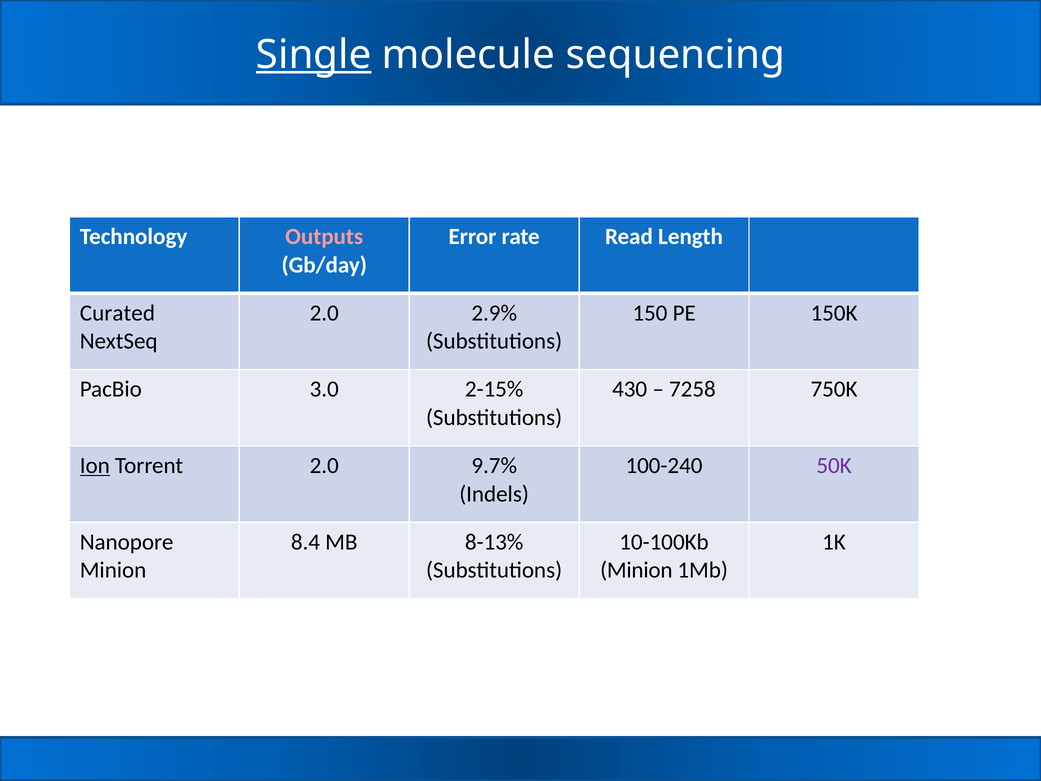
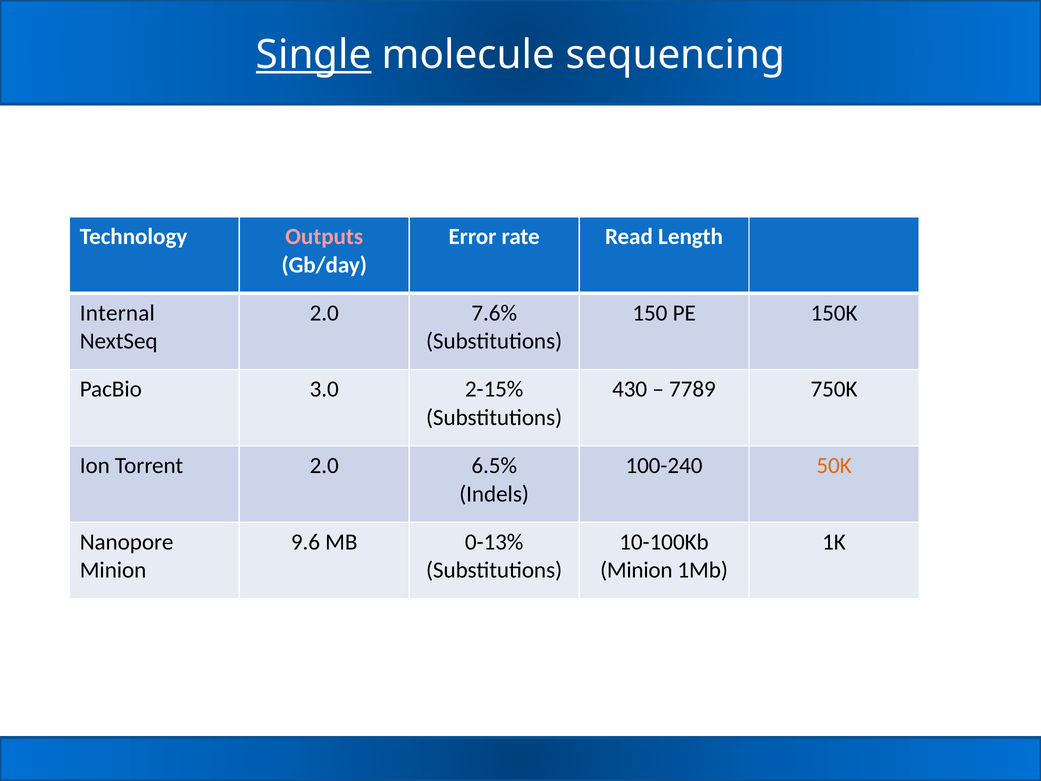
Curated: Curated -> Internal
2.9%: 2.9% -> 7.6%
7258: 7258 -> 7789
Ion underline: present -> none
9.7%: 9.7% -> 6.5%
50K colour: purple -> orange
8.4: 8.4 -> 9.6
8-13%: 8-13% -> 0-13%
